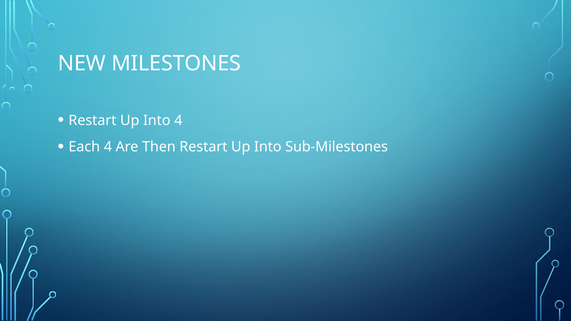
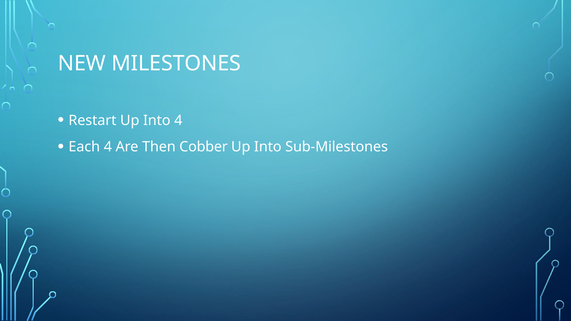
Then Restart: Restart -> Cobber
